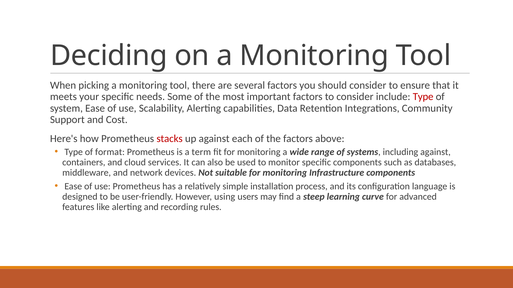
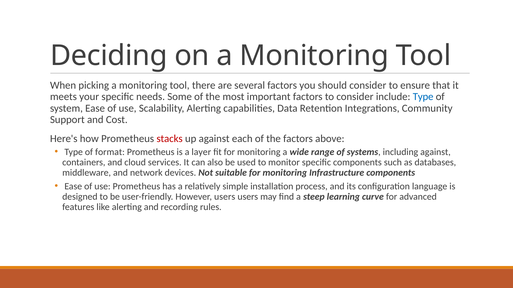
Type at (423, 97) colour: red -> blue
term: term -> layer
However using: using -> users
